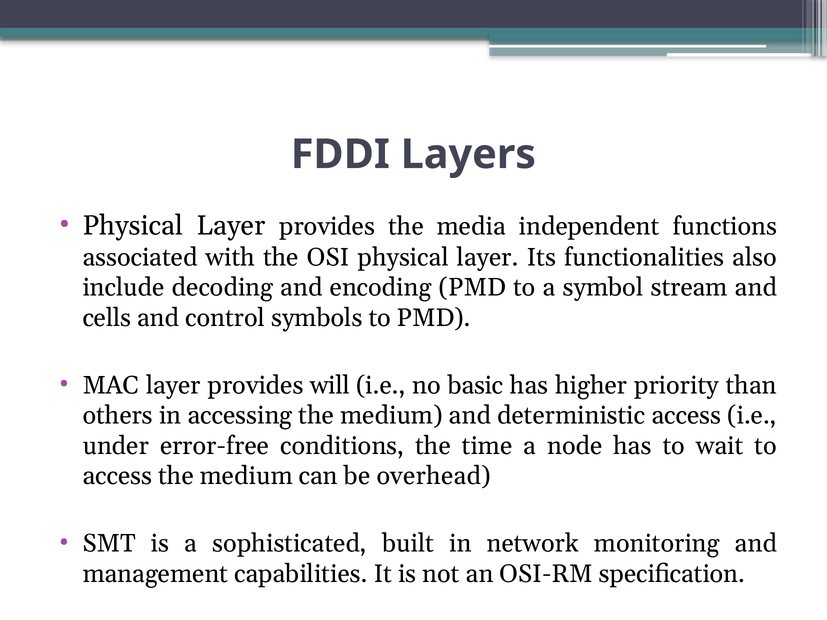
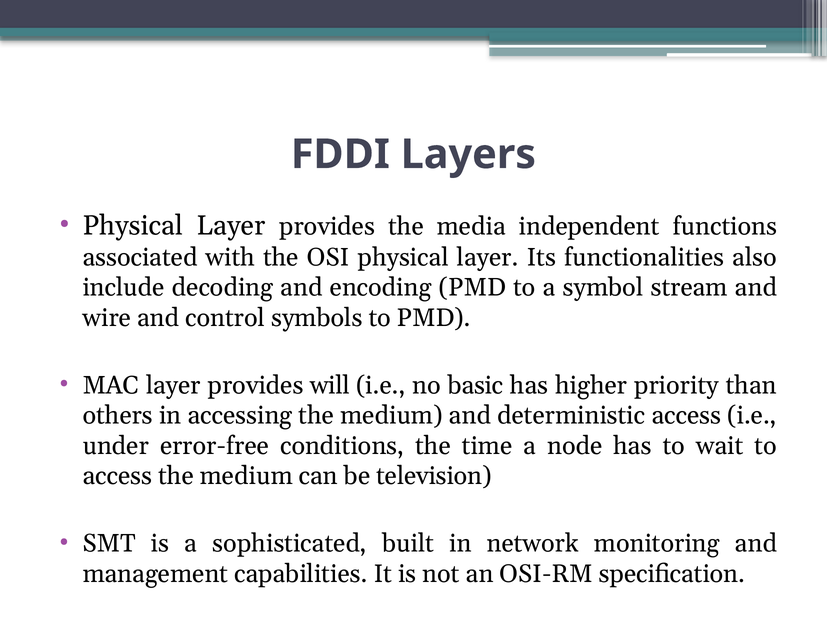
cells: cells -> wire
overhead: overhead -> television
